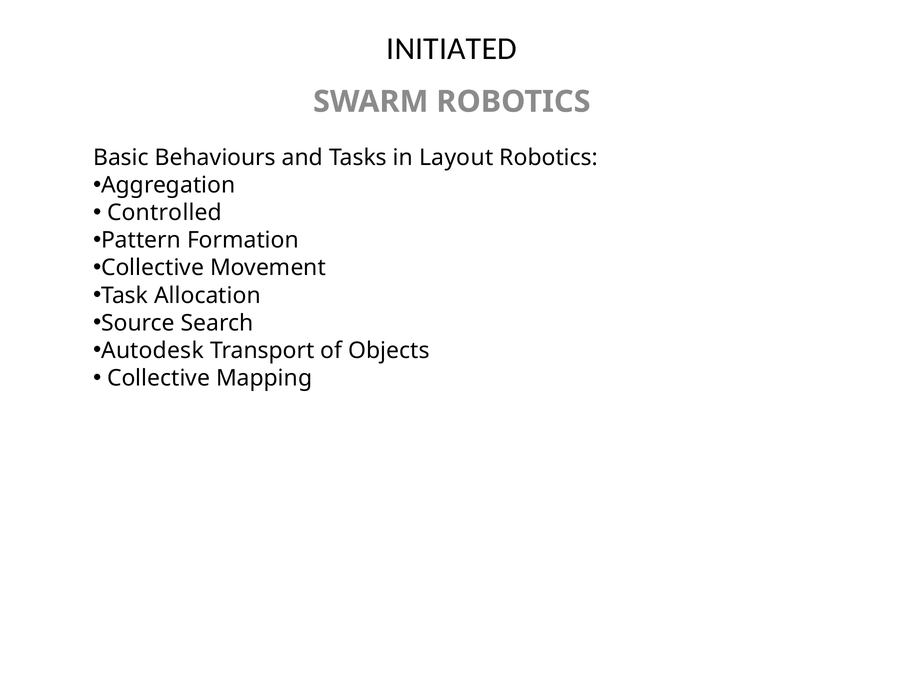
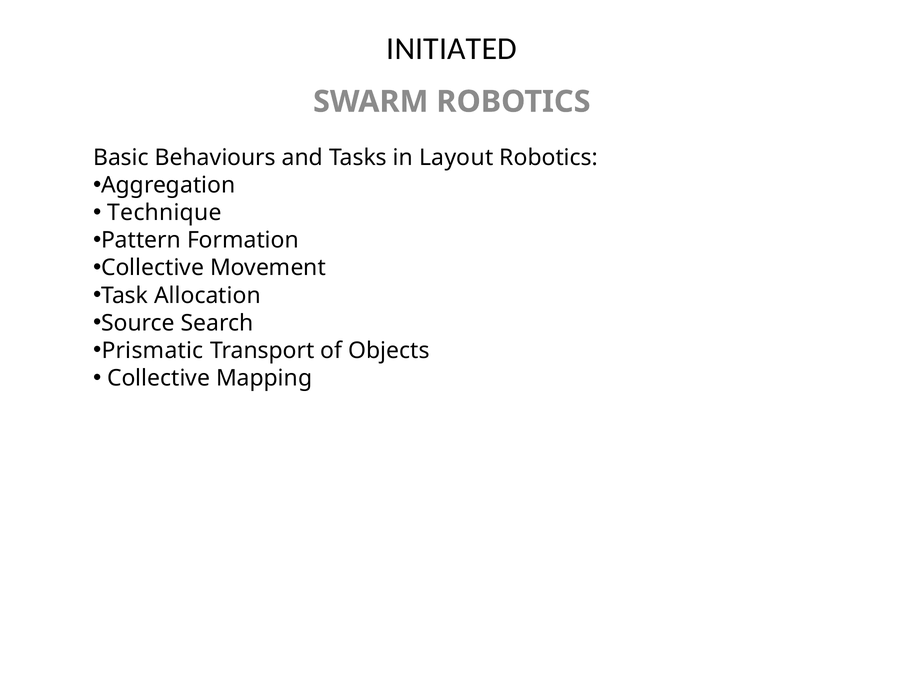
Controlled: Controlled -> Technique
Autodesk: Autodesk -> Prismatic
